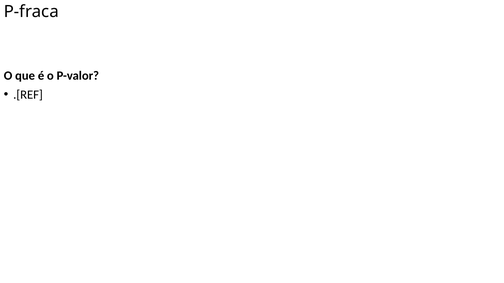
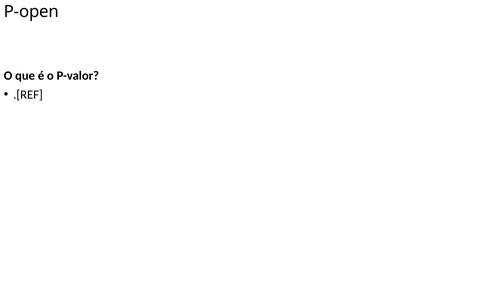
P-fraca: P-fraca -> P-open
